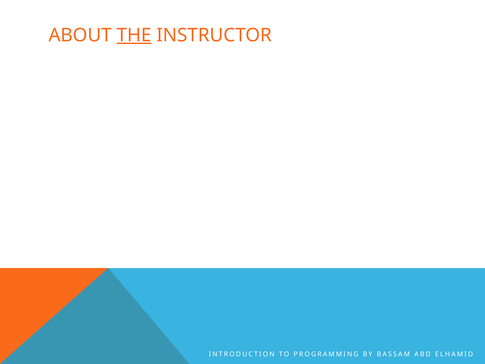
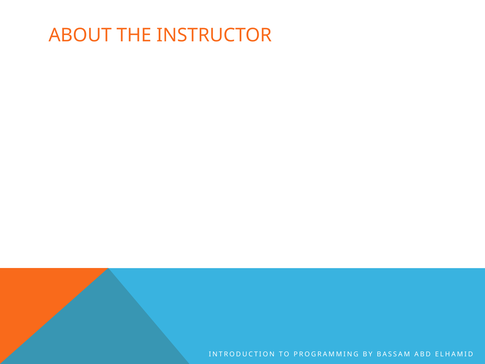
THE underline: present -> none
